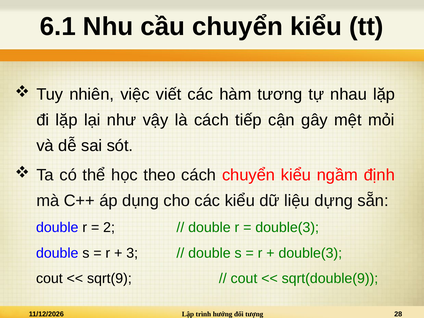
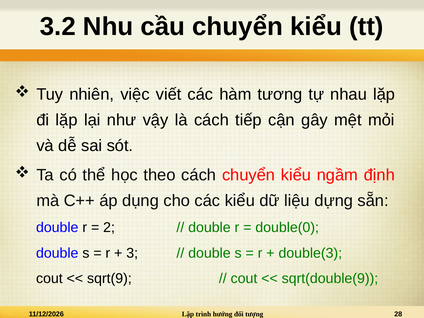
6.1: 6.1 -> 3.2
double(3 at (287, 228): double(3 -> double(0
